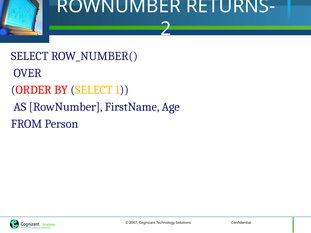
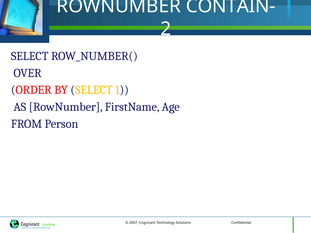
RETURNS-: RETURNS- -> CONTAIN-
